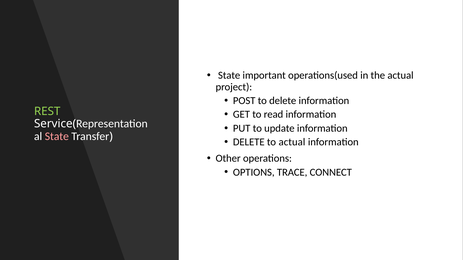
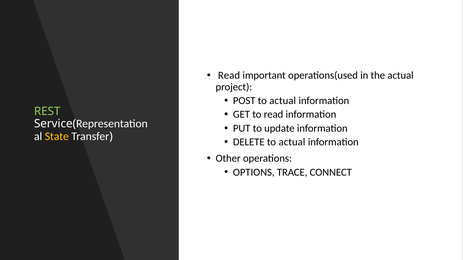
State at (229, 76): State -> Read
POST to delete: delete -> actual
State at (57, 137) colour: pink -> yellow
